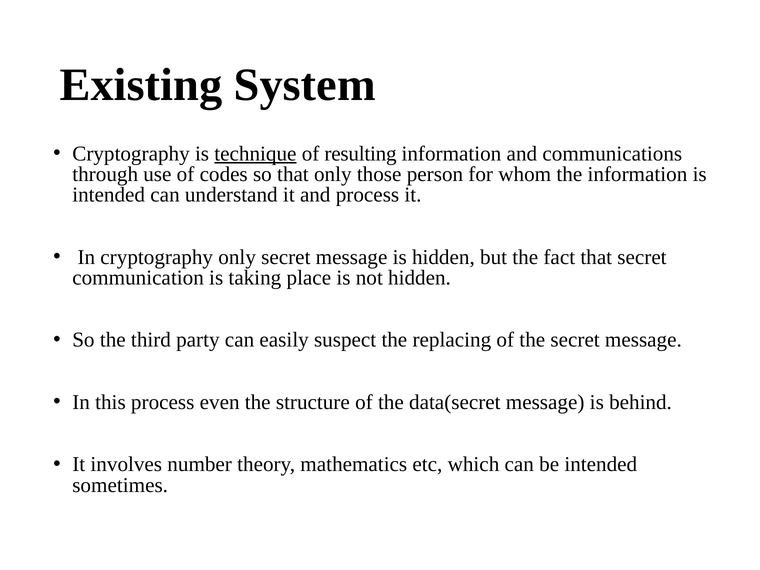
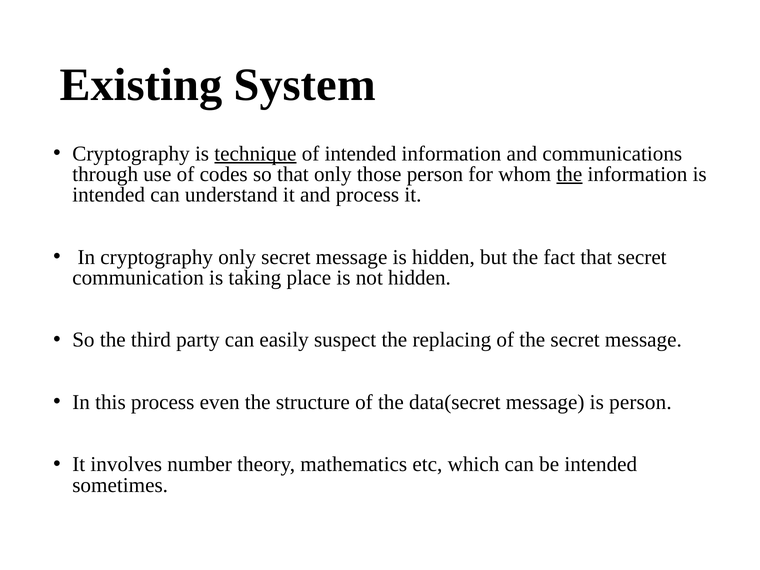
of resulting: resulting -> intended
the at (569, 174) underline: none -> present
is behind: behind -> person
